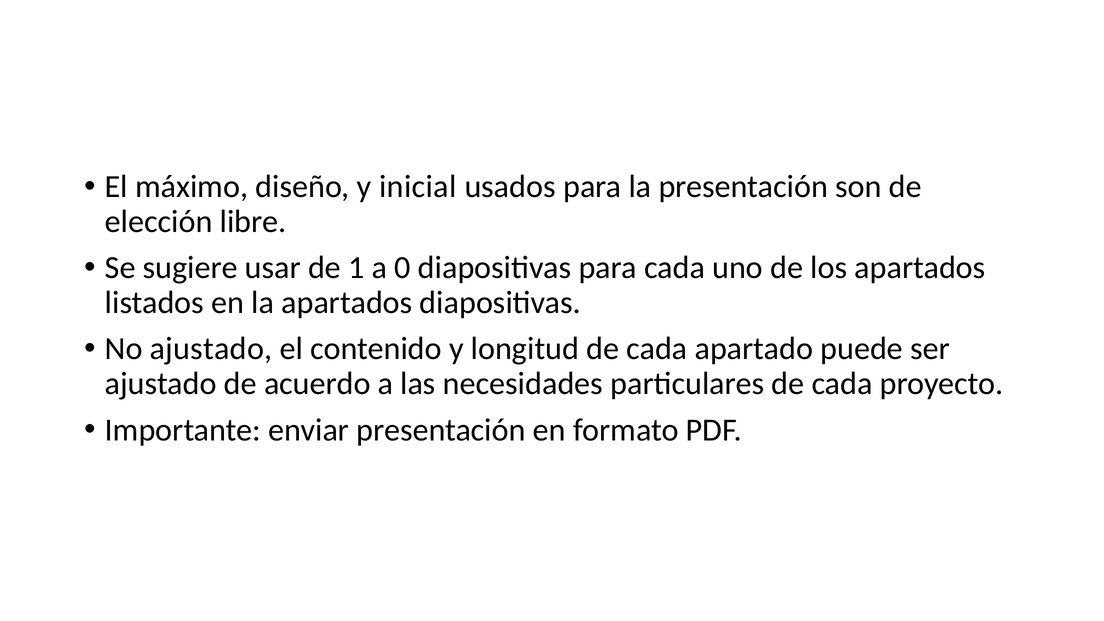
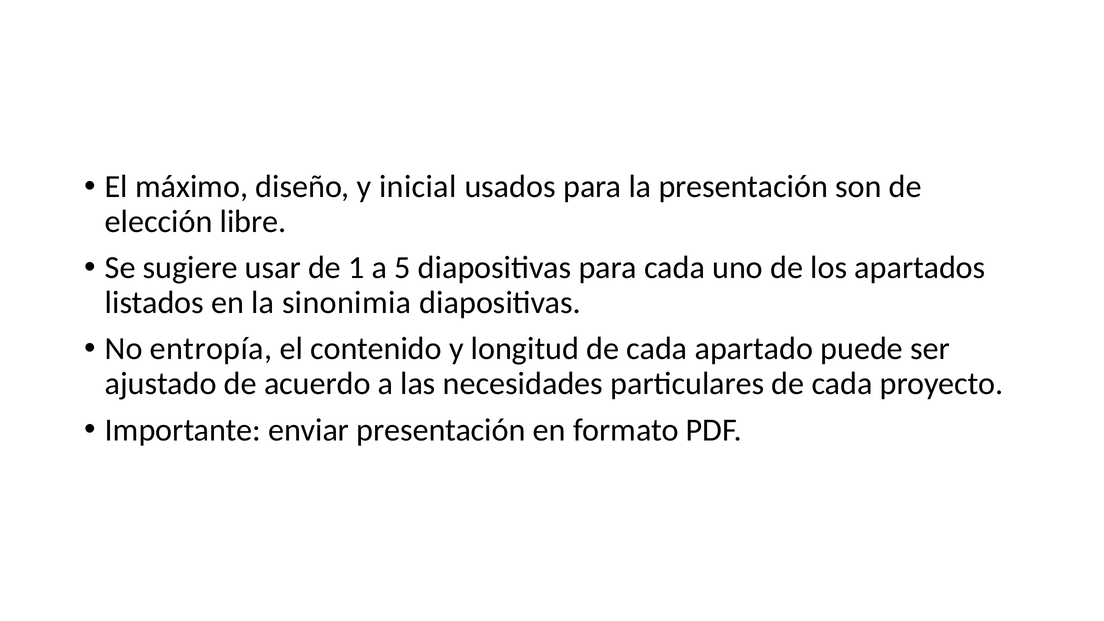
0: 0 -> 5
la apartados: apartados -> sinonimia
No ajustado: ajustado -> entropía
